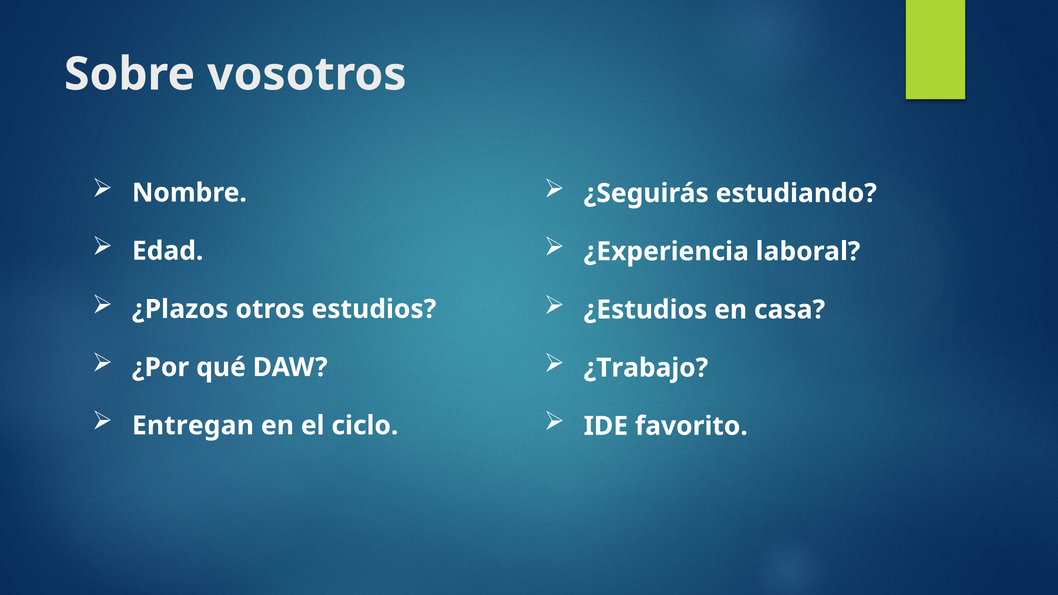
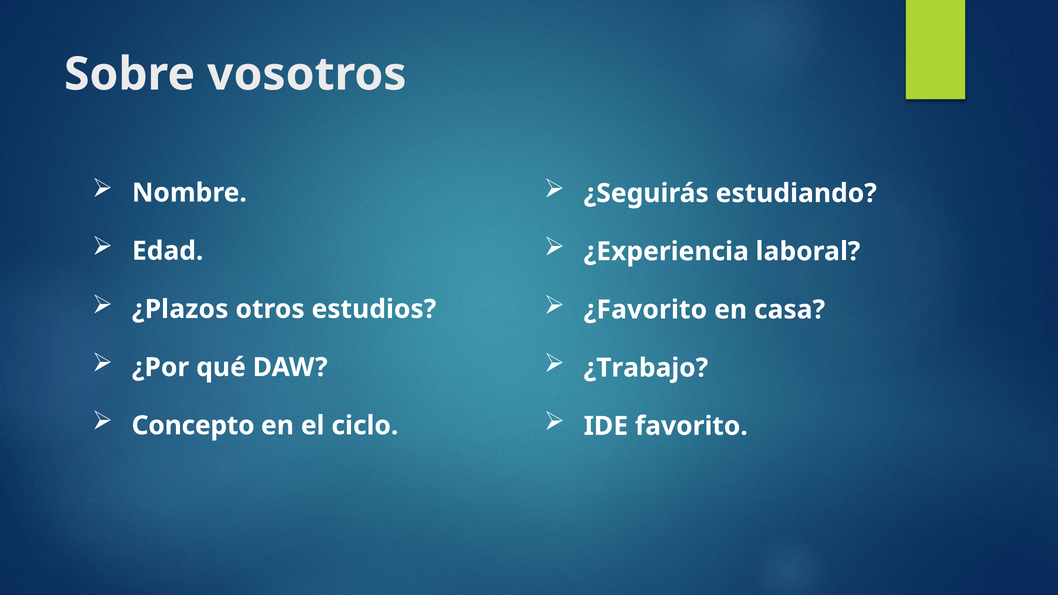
¿Estudios: ¿Estudios -> ¿Favorito
Entregan: Entregan -> Concepto
